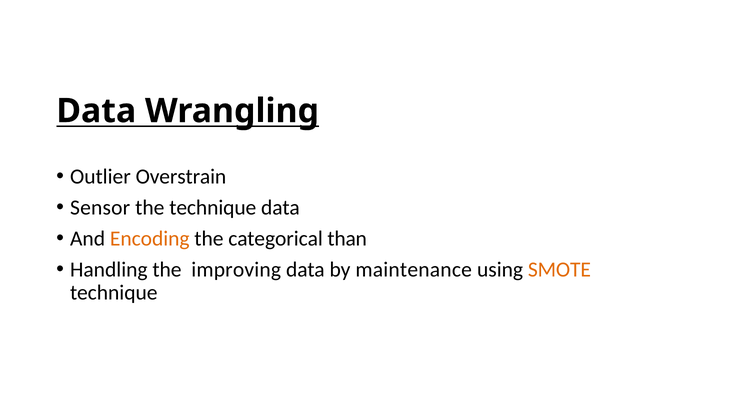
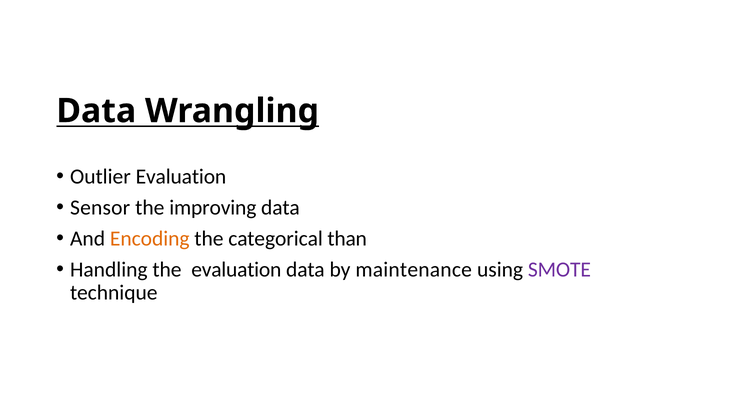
Outlier Overstrain: Overstrain -> Evaluation
the technique: technique -> improving
the improving: improving -> evaluation
SMOTE colour: orange -> purple
